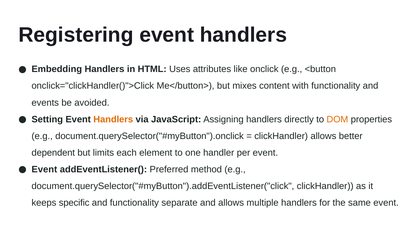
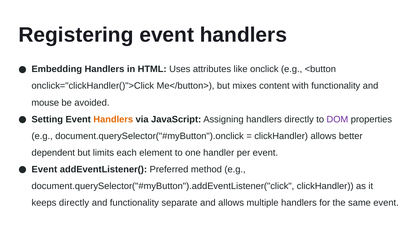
events: events -> mouse
DOM colour: orange -> purple
keeps specific: specific -> directly
